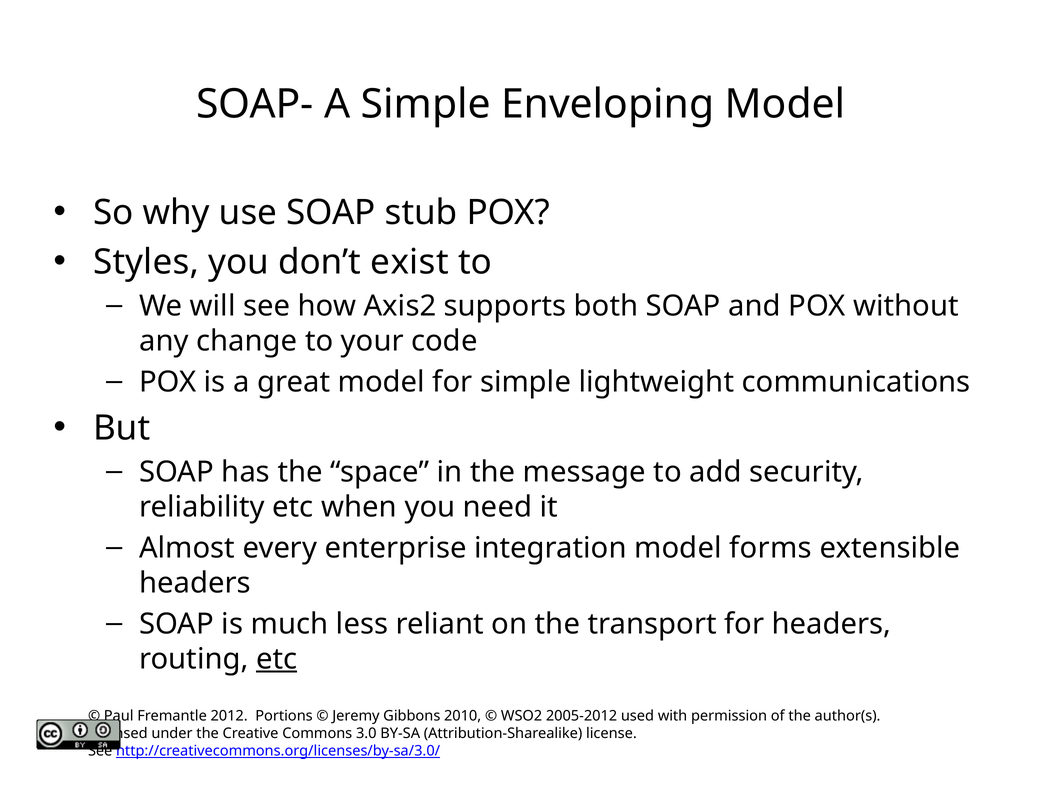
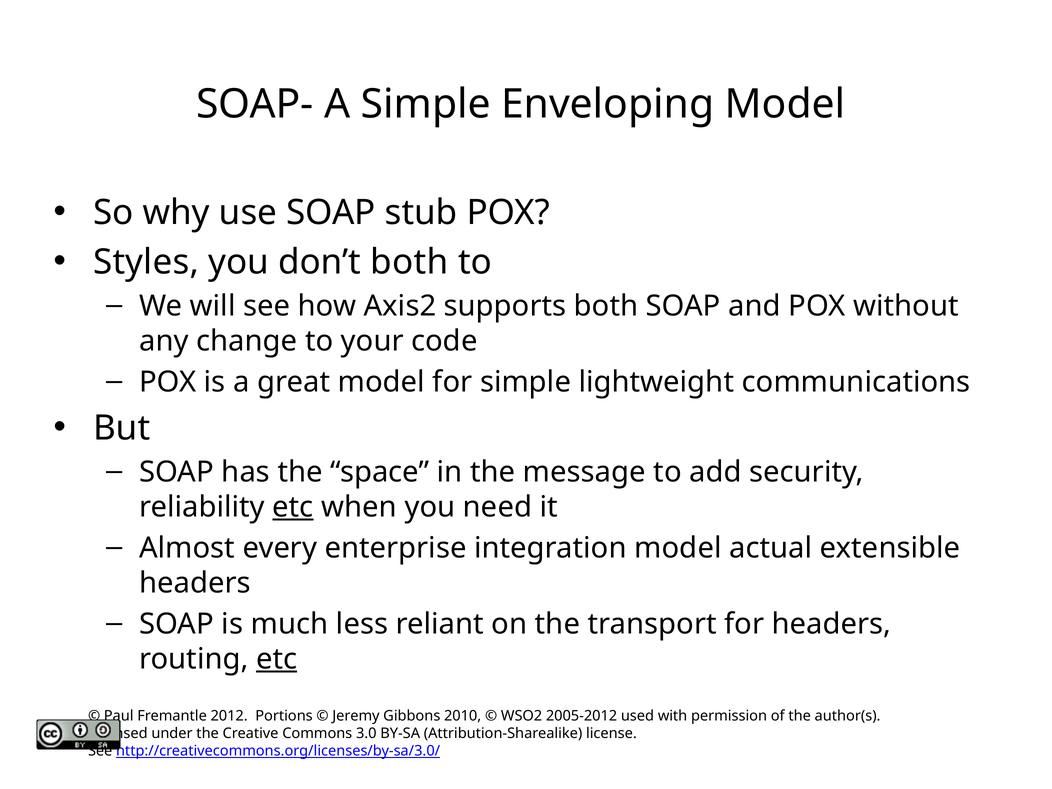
don’t exist: exist -> both
etc at (293, 507) underline: none -> present
forms: forms -> actual
